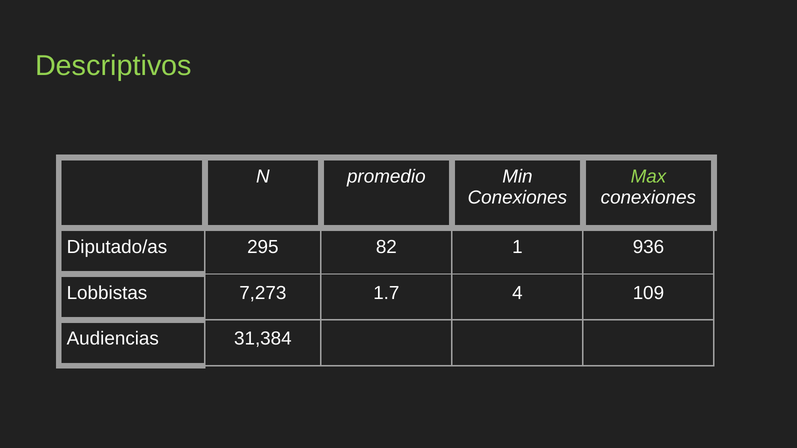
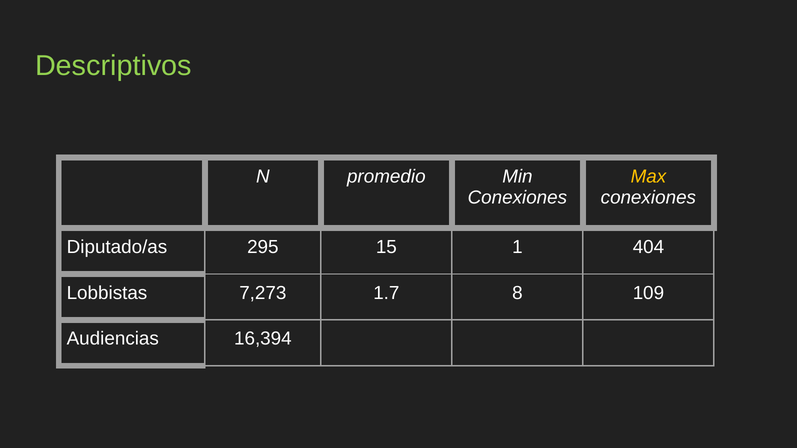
Max colour: light green -> yellow
82: 82 -> 15
936: 936 -> 404
4: 4 -> 8
31,384: 31,384 -> 16,394
